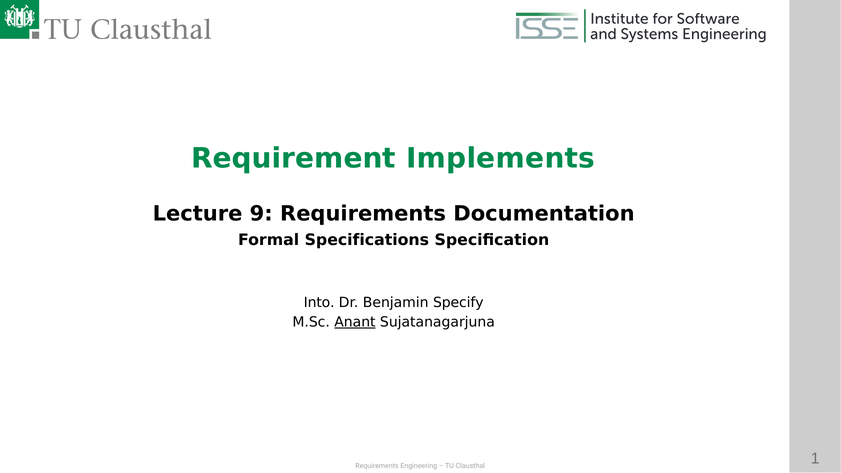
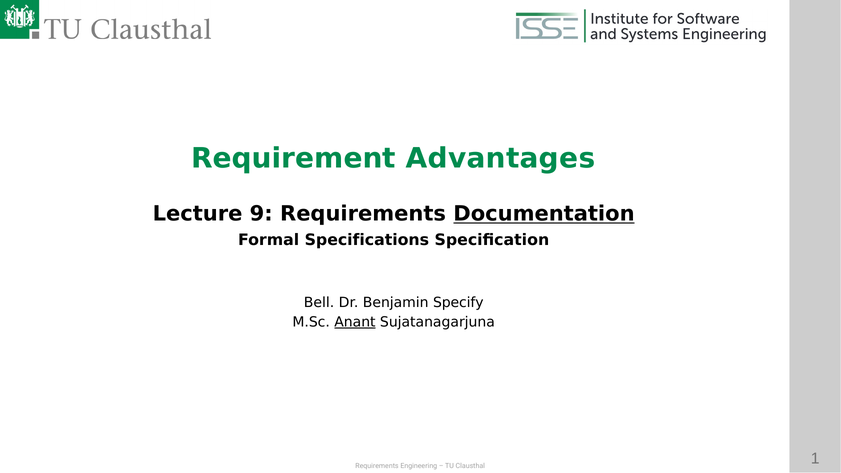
Implements: Implements -> Advantages
Documentation underline: none -> present
Into: Into -> Bell
